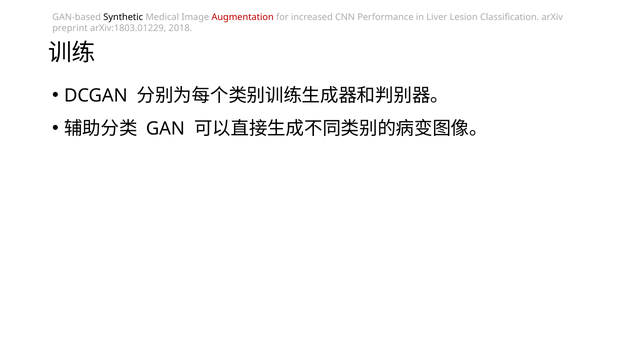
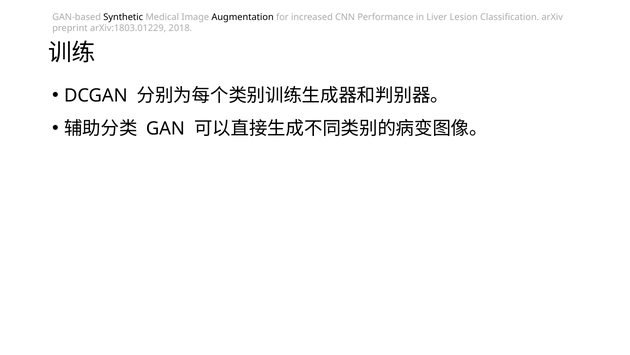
Augmentation colour: red -> black
